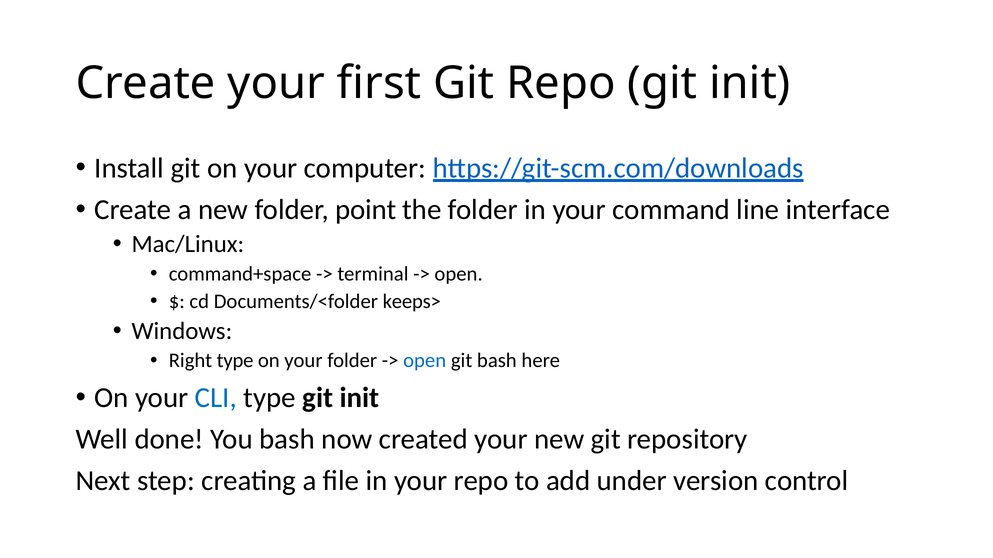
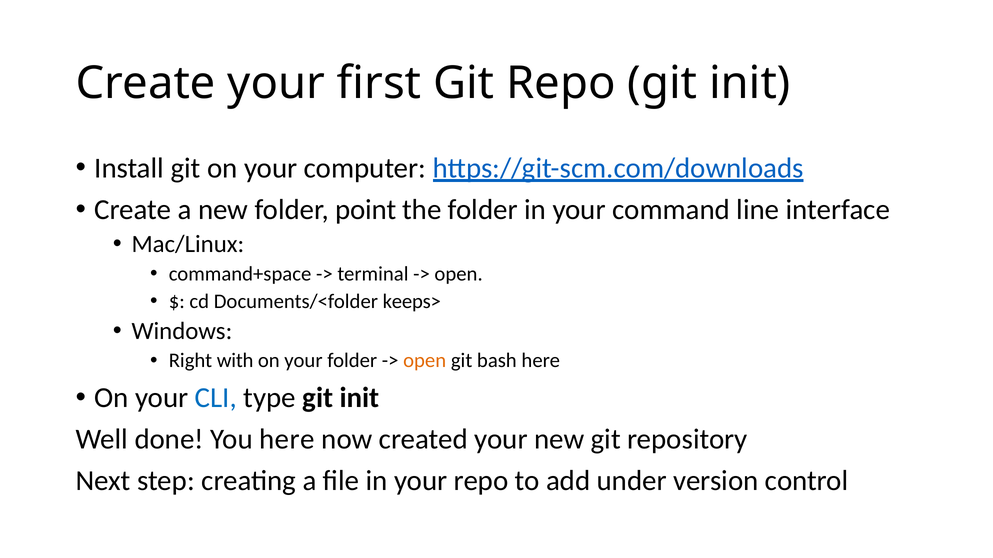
Right type: type -> with
open at (425, 361) colour: blue -> orange
You bash: bash -> here
